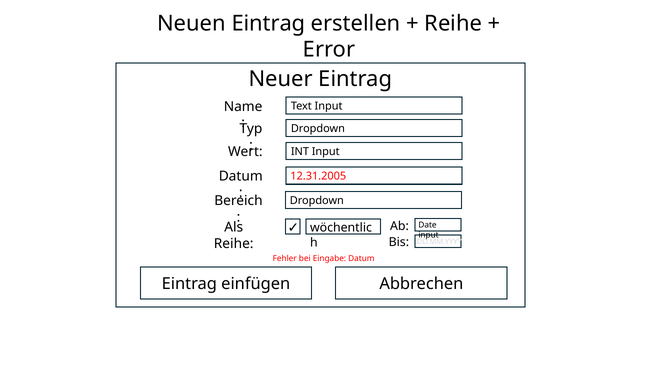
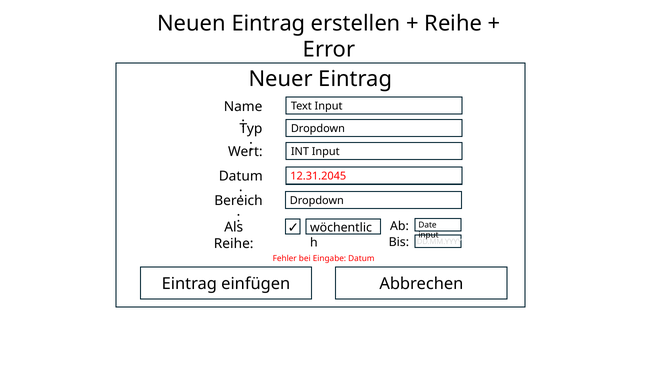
12.31.2005: 12.31.2005 -> 12.31.2045
